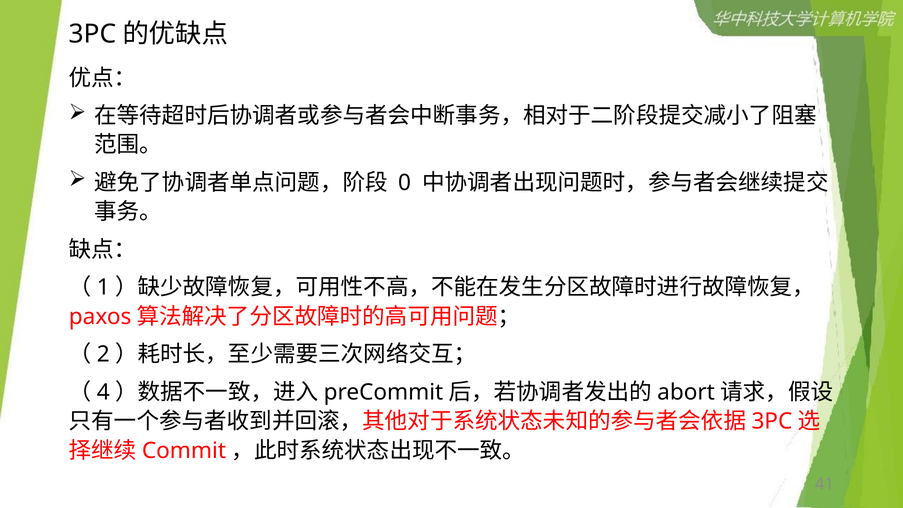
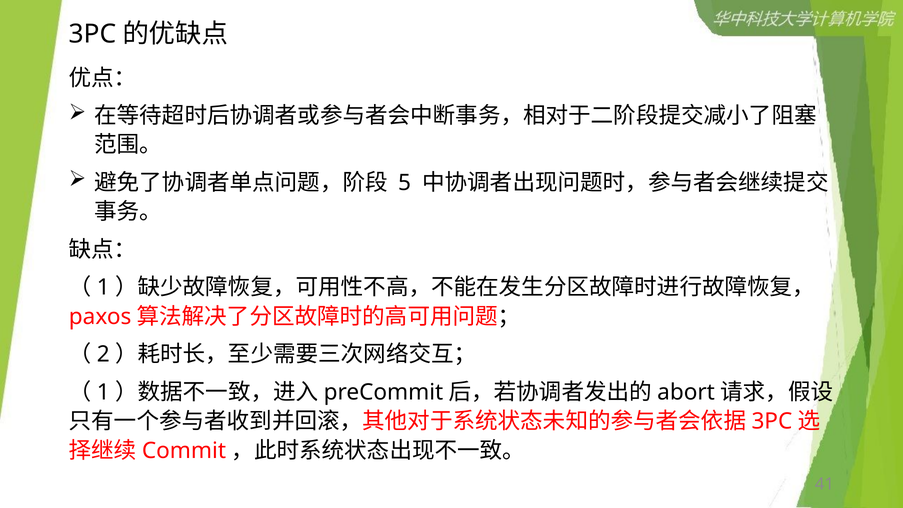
0: 0 -> 5
4 at (103, 392): 4 -> 1
